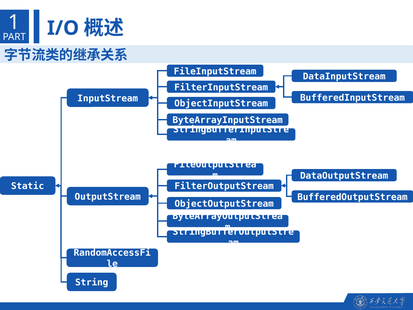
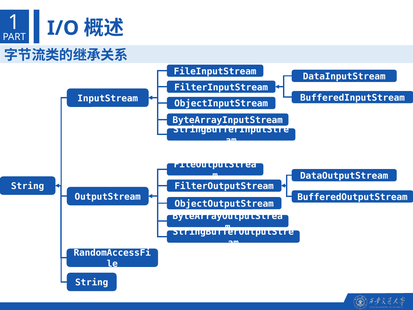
Static at (28, 186): Static -> String
